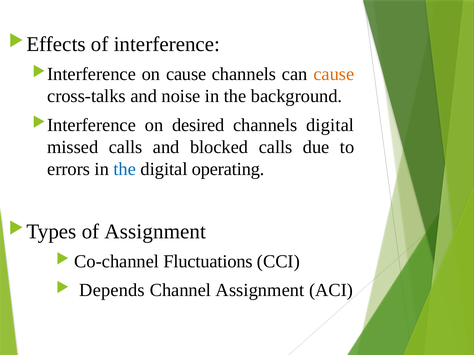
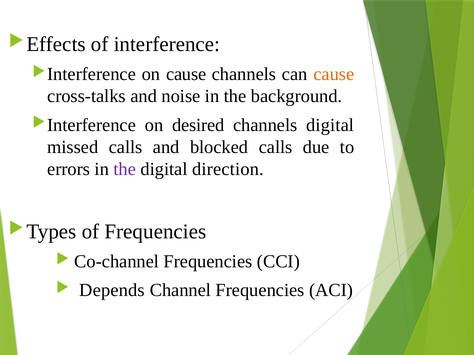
the at (125, 169) colour: blue -> purple
operating: operating -> direction
of Assignment: Assignment -> Frequencies
Co-channel Fluctuations: Fluctuations -> Frequencies
Channel Assignment: Assignment -> Frequencies
